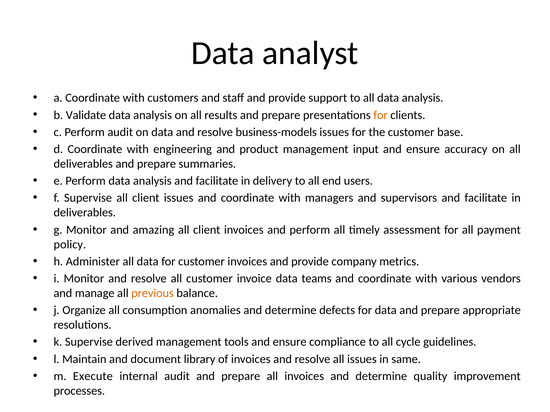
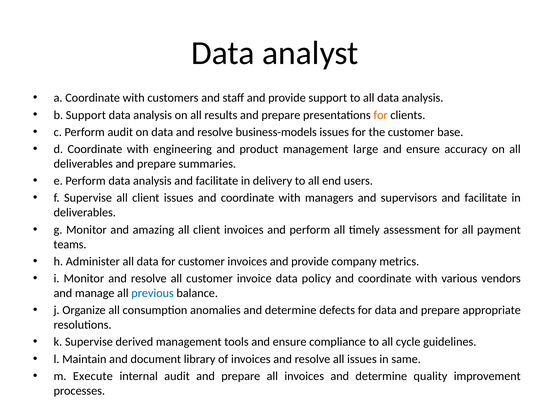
b Validate: Validate -> Support
input: input -> large
policy: policy -> teams
teams: teams -> policy
previous colour: orange -> blue
